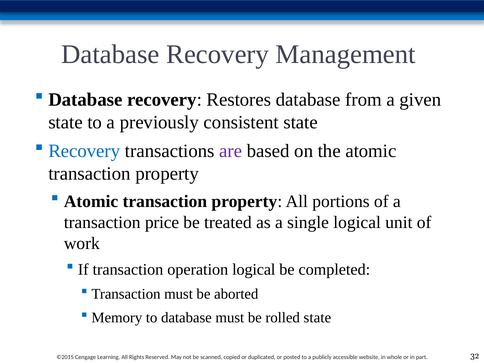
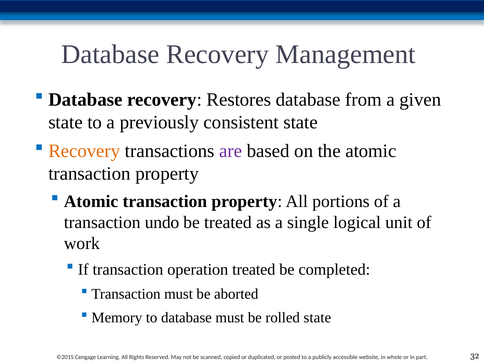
Recovery at (84, 151) colour: blue -> orange
price: price -> undo
operation logical: logical -> treated
